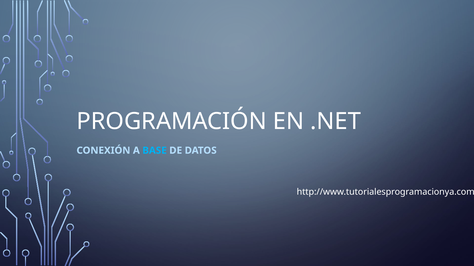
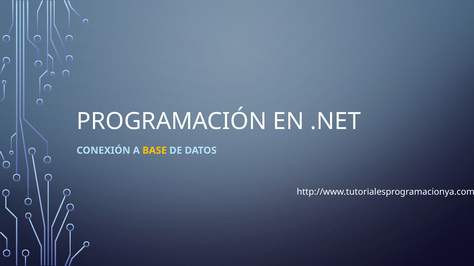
BASE colour: light blue -> yellow
